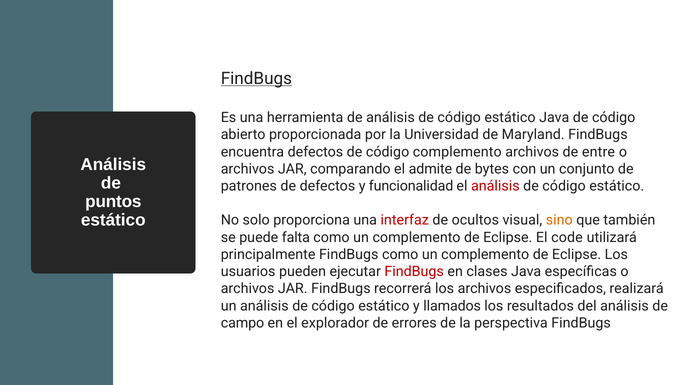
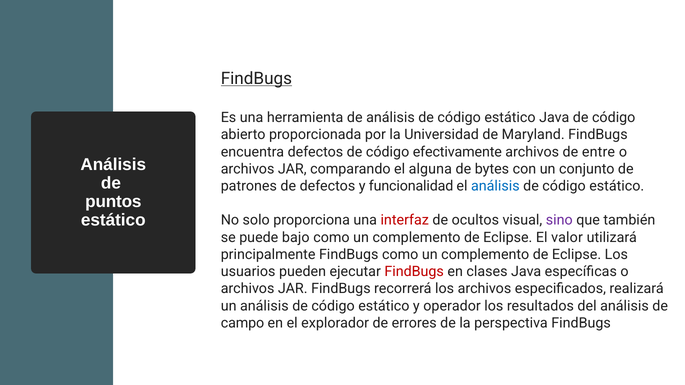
código complemento: complemento -> efectivamente
admite: admite -> alguna
análisis at (495, 186) colour: red -> blue
sino colour: orange -> purple
falta: falta -> bajo
code: code -> valor
llamados: llamados -> operador
